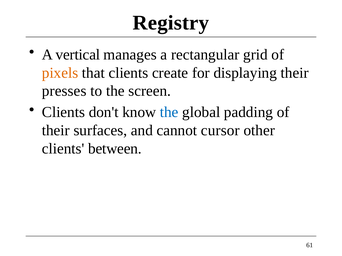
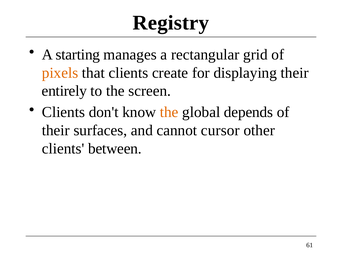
vertical: vertical -> starting
presses: presses -> entirely
the at (169, 112) colour: blue -> orange
padding: padding -> depends
